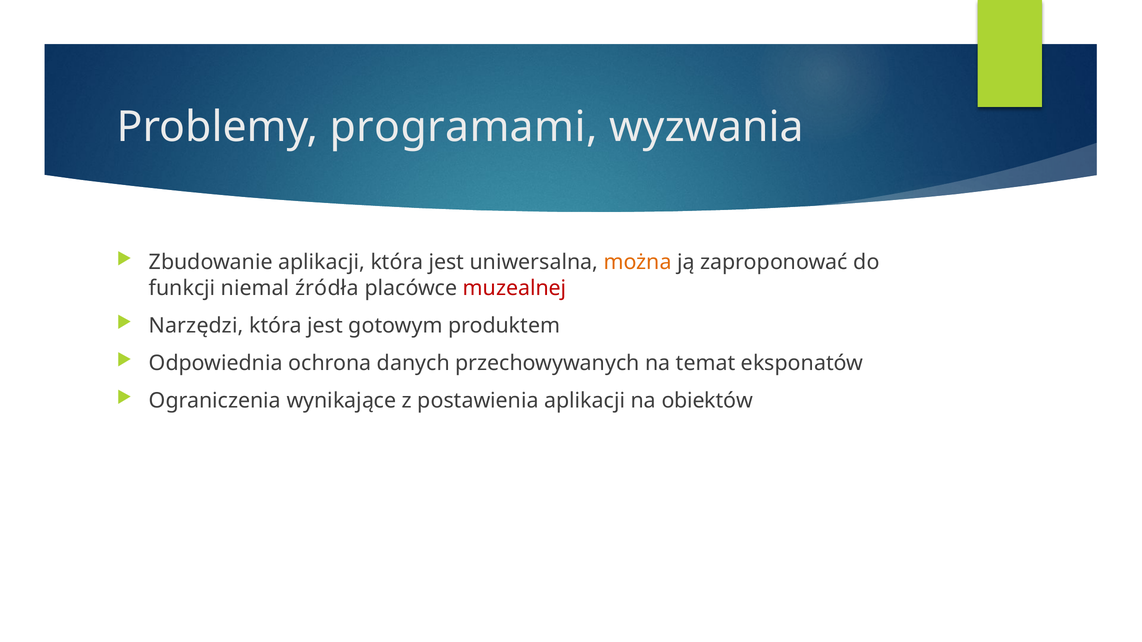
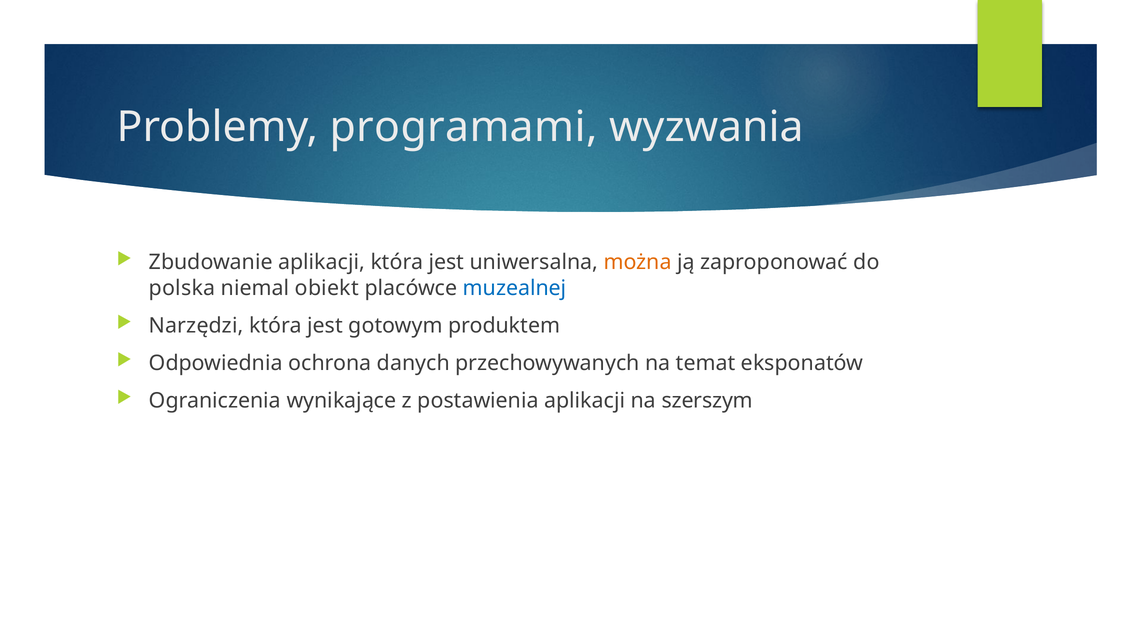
funkcji: funkcji -> polska
źródła: źródła -> obiekt
muzealnej colour: red -> blue
obiektów: obiektów -> szerszym
